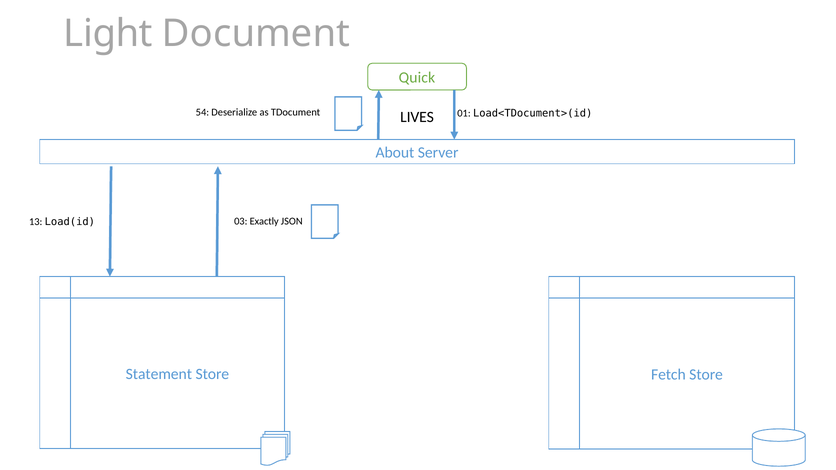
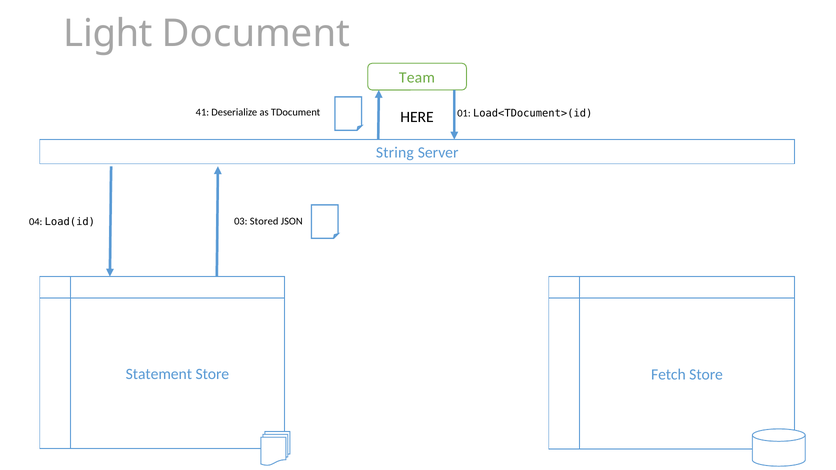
Quick: Quick -> Team
54: 54 -> 41
LIVES: LIVES -> HERE
About: About -> String
13: 13 -> 04
Exactly: Exactly -> Stored
